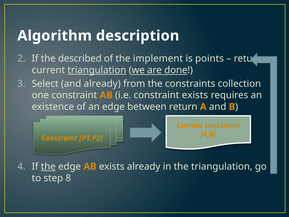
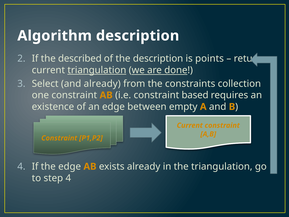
the implement: implement -> description
constraint exists: exists -> based
between return: return -> empty
the at (48, 166) underline: present -> none
step 8: 8 -> 4
